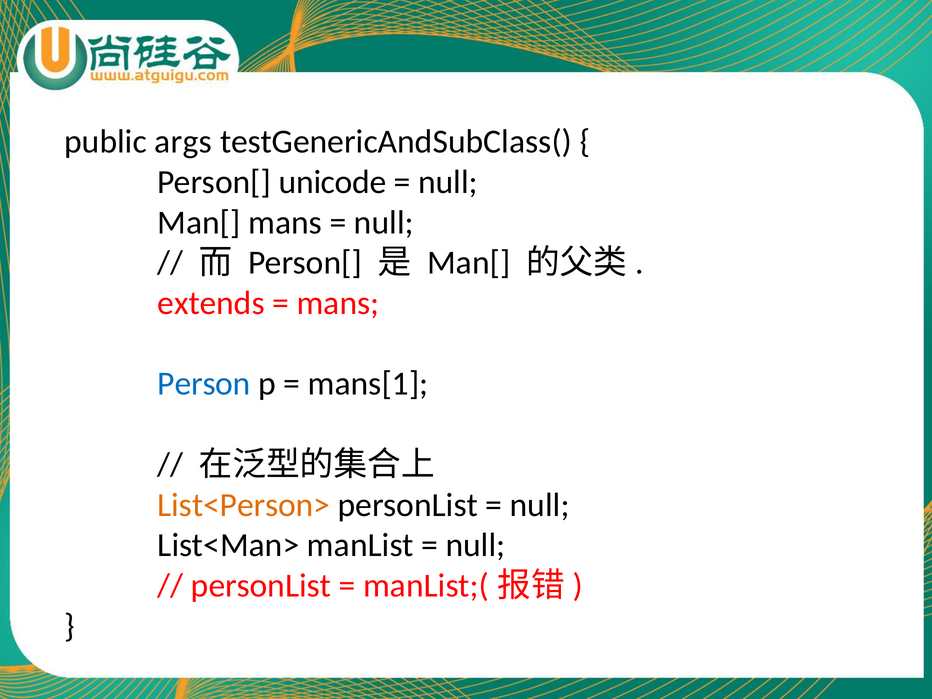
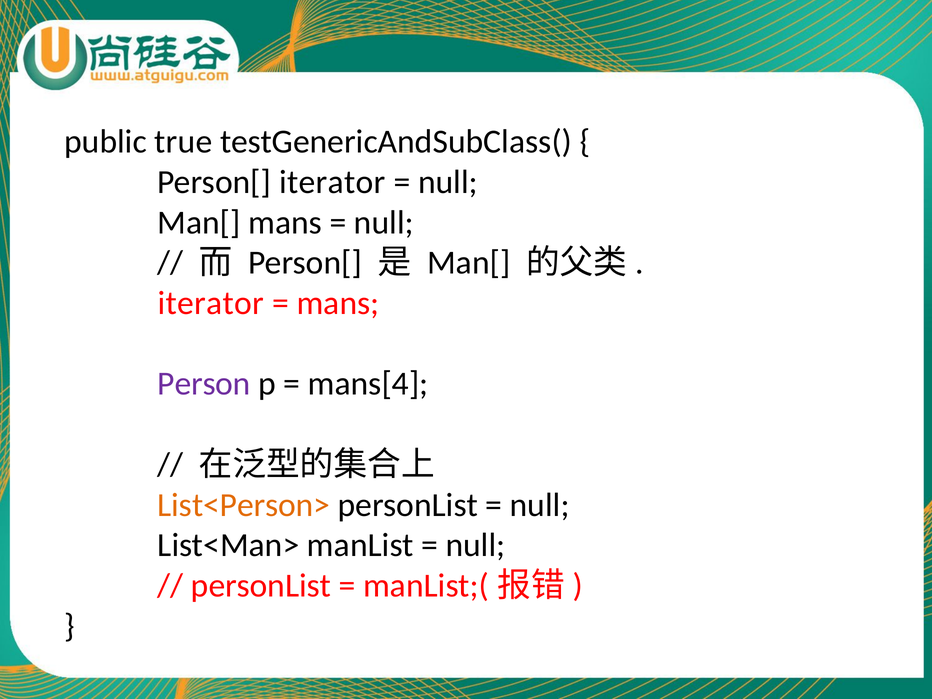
args: args -> true
Person[ unicode: unicode -> iterator
extends at (211, 303): extends -> iterator
Person colour: blue -> purple
mans[1: mans[1 -> mans[4
